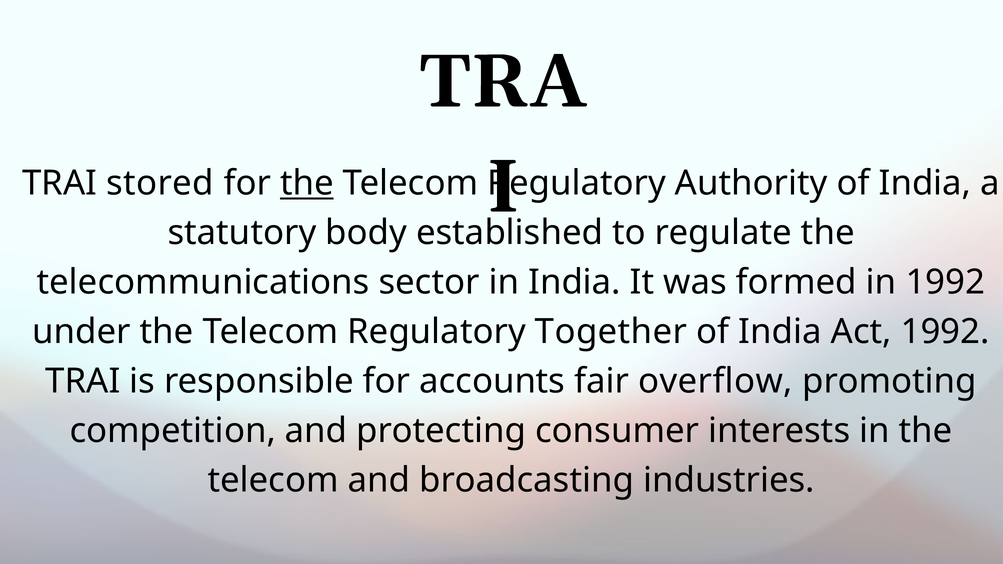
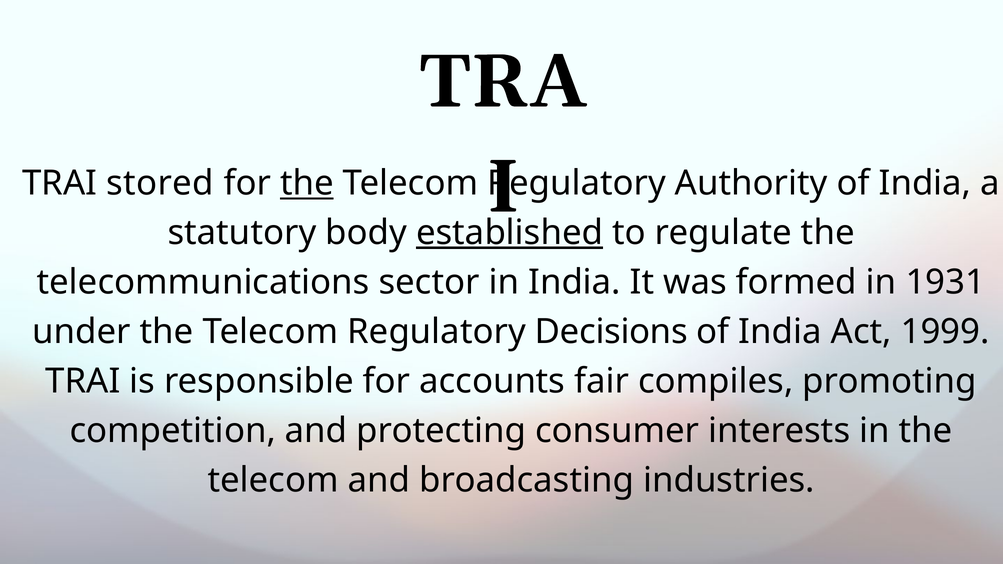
established underline: none -> present
in 1992: 1992 -> 1931
Together: Together -> Decisions
Act 1992: 1992 -> 1999
overflow: overflow -> compiles
